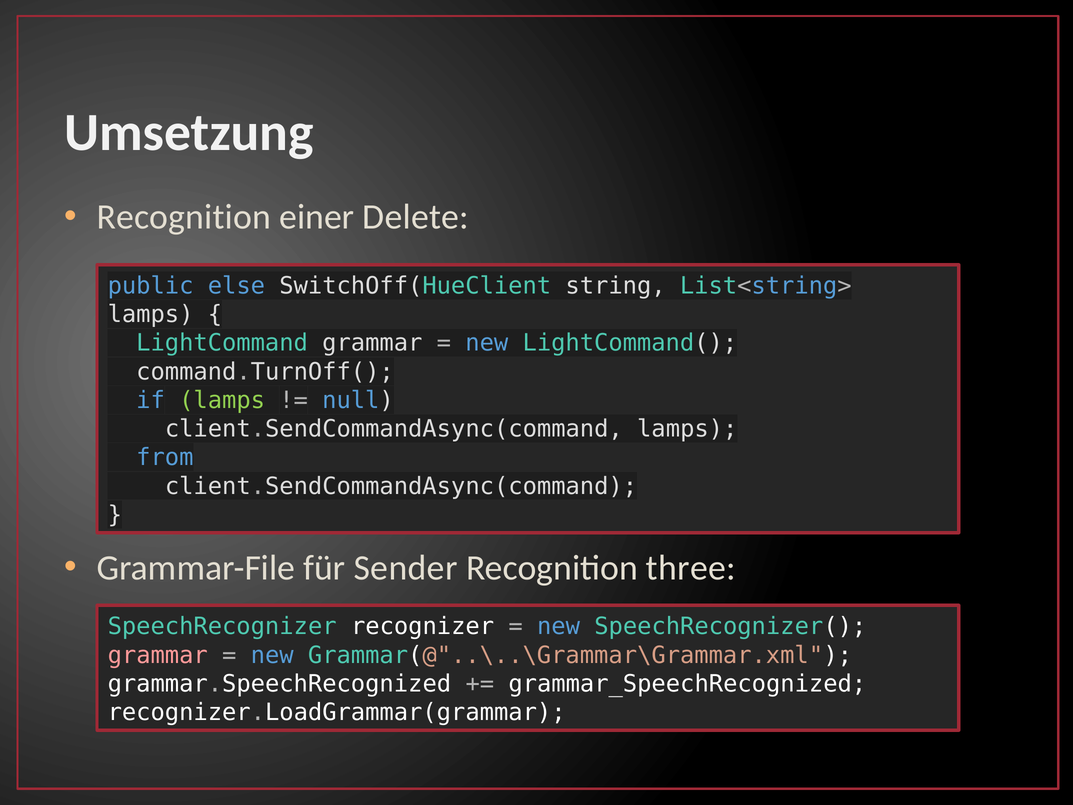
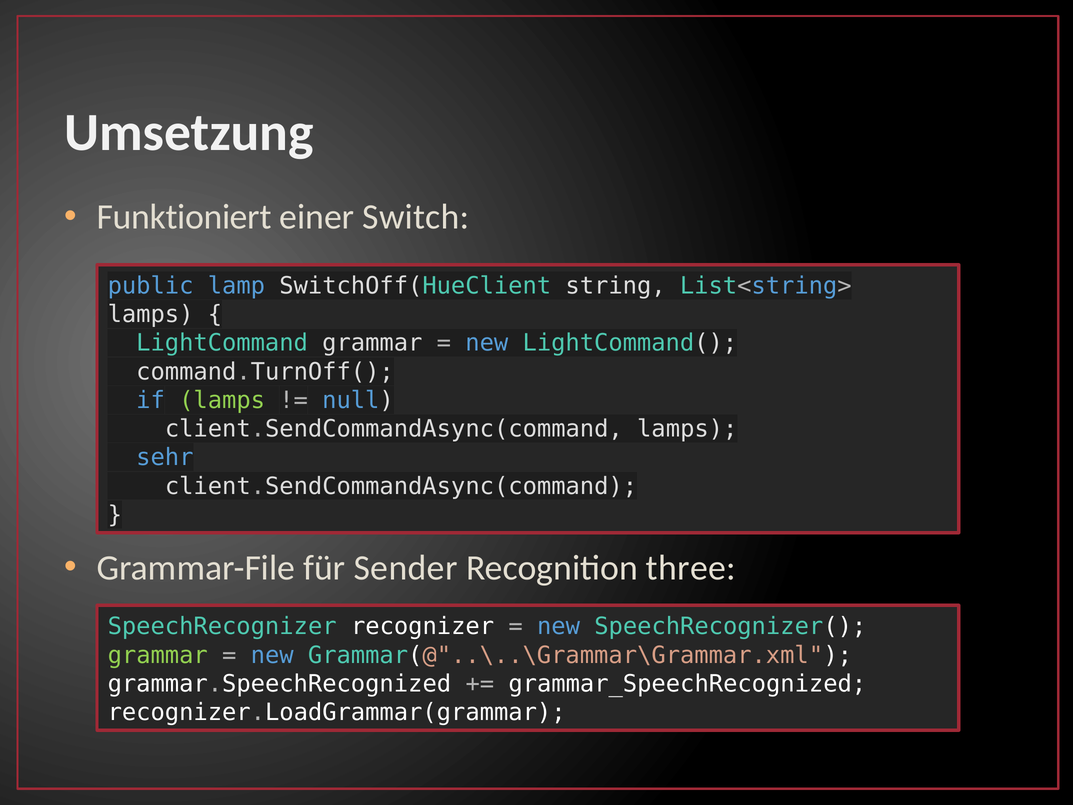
Recognition at (184, 217): Recognition -> Funktioniert
Delete: Delete -> Switch
else: else -> lamp
from: from -> sehr
grammar at (158, 655) colour: pink -> light green
